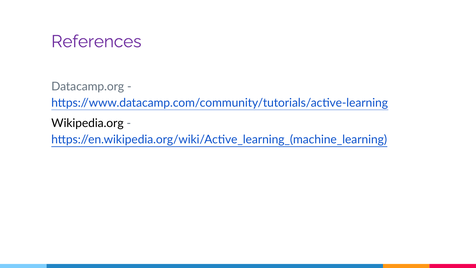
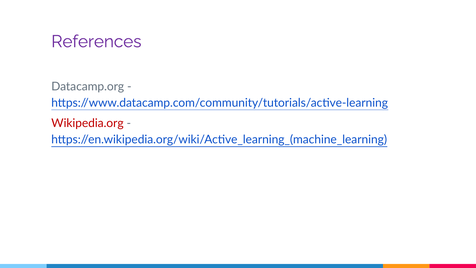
Wikipedia.org colour: black -> red
